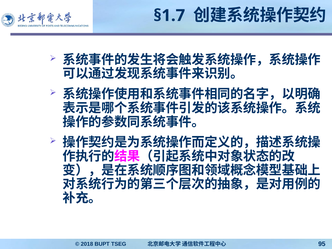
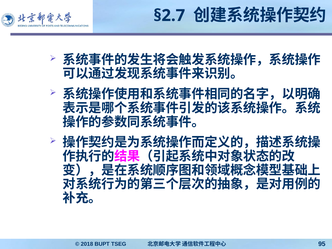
§1.7: §1.7 -> §2.7
